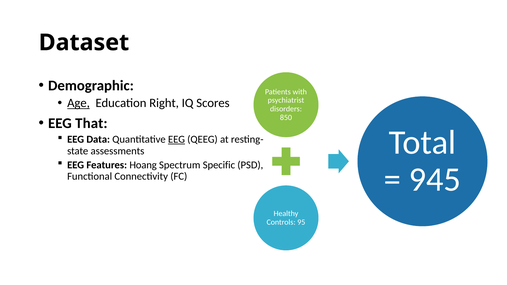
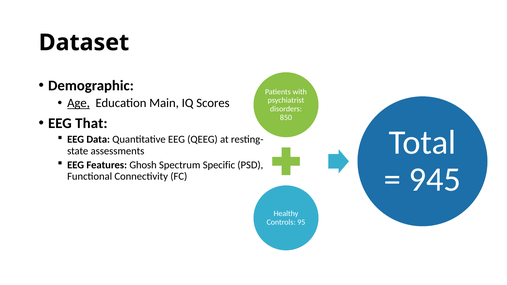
Right: Right -> Main
EEG at (177, 140) underline: present -> none
Hoang: Hoang -> Ghosh
